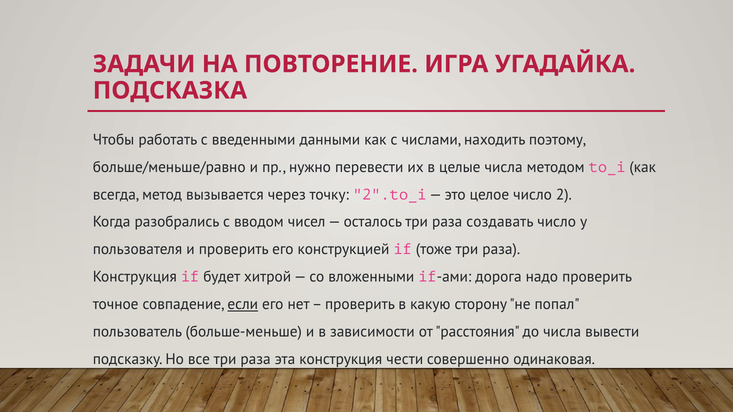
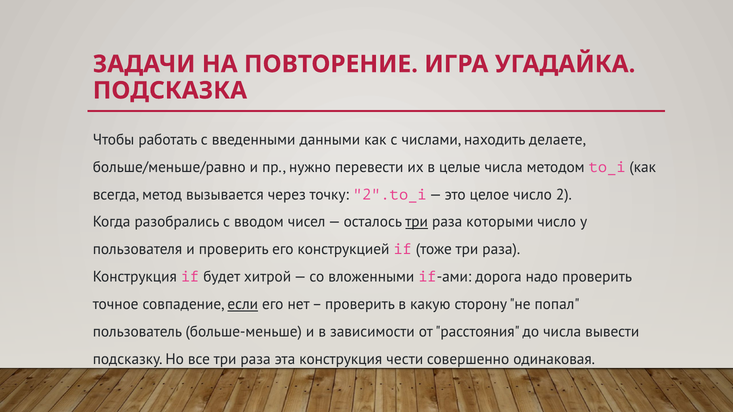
поэтому: поэтому -> делаете
три at (417, 222) underline: none -> present
создавать: создавать -> которыми
